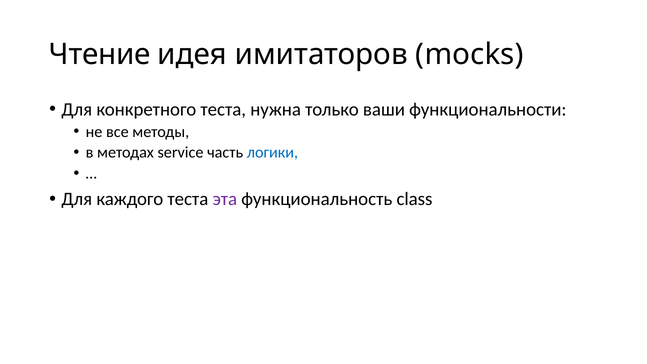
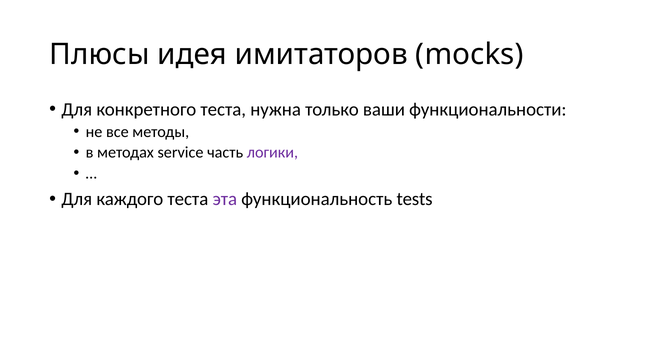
Чтение: Чтение -> Плюсы
логики colour: blue -> purple
class: class -> tests
